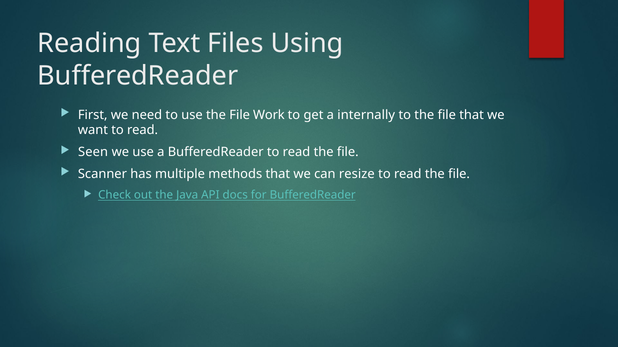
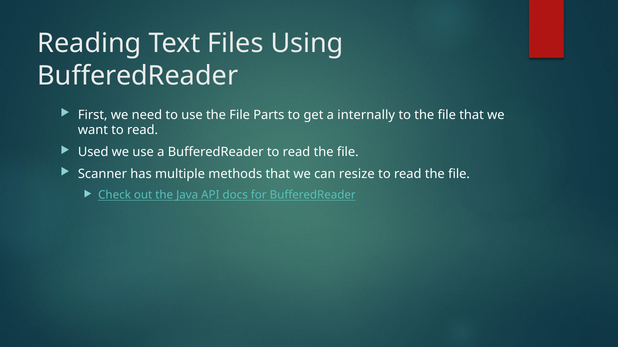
Work: Work -> Parts
Seen: Seen -> Used
